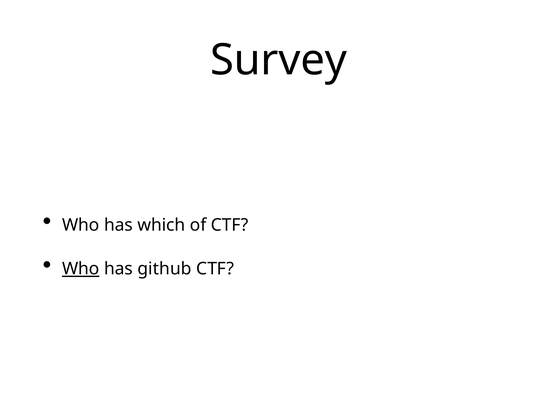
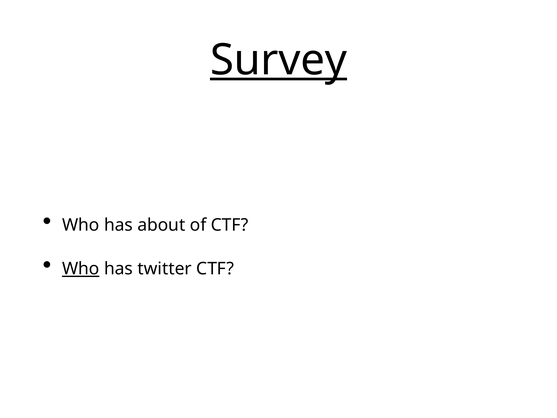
Survey underline: none -> present
which: which -> about
github: github -> twitter
